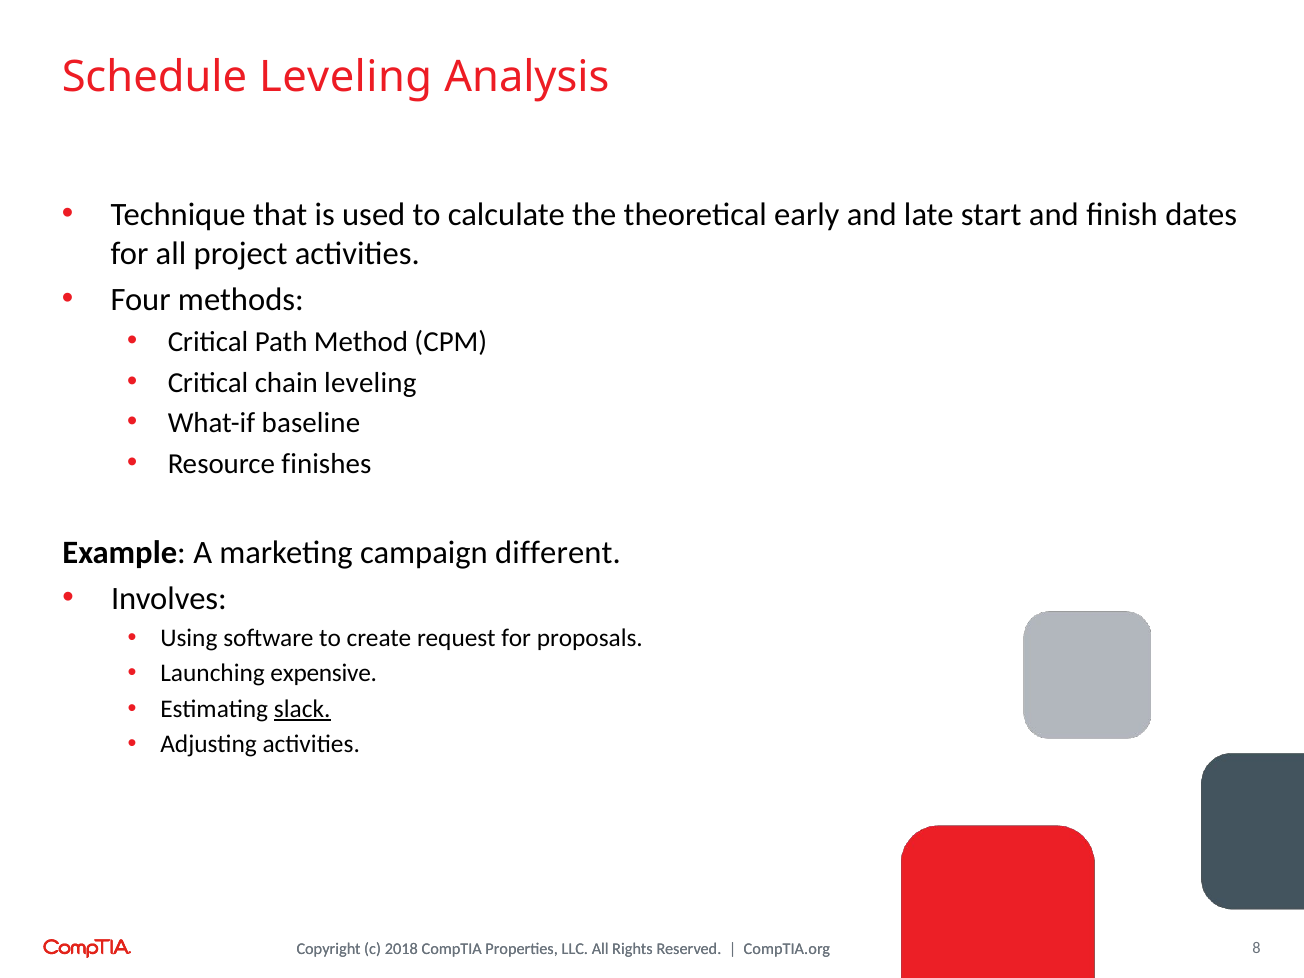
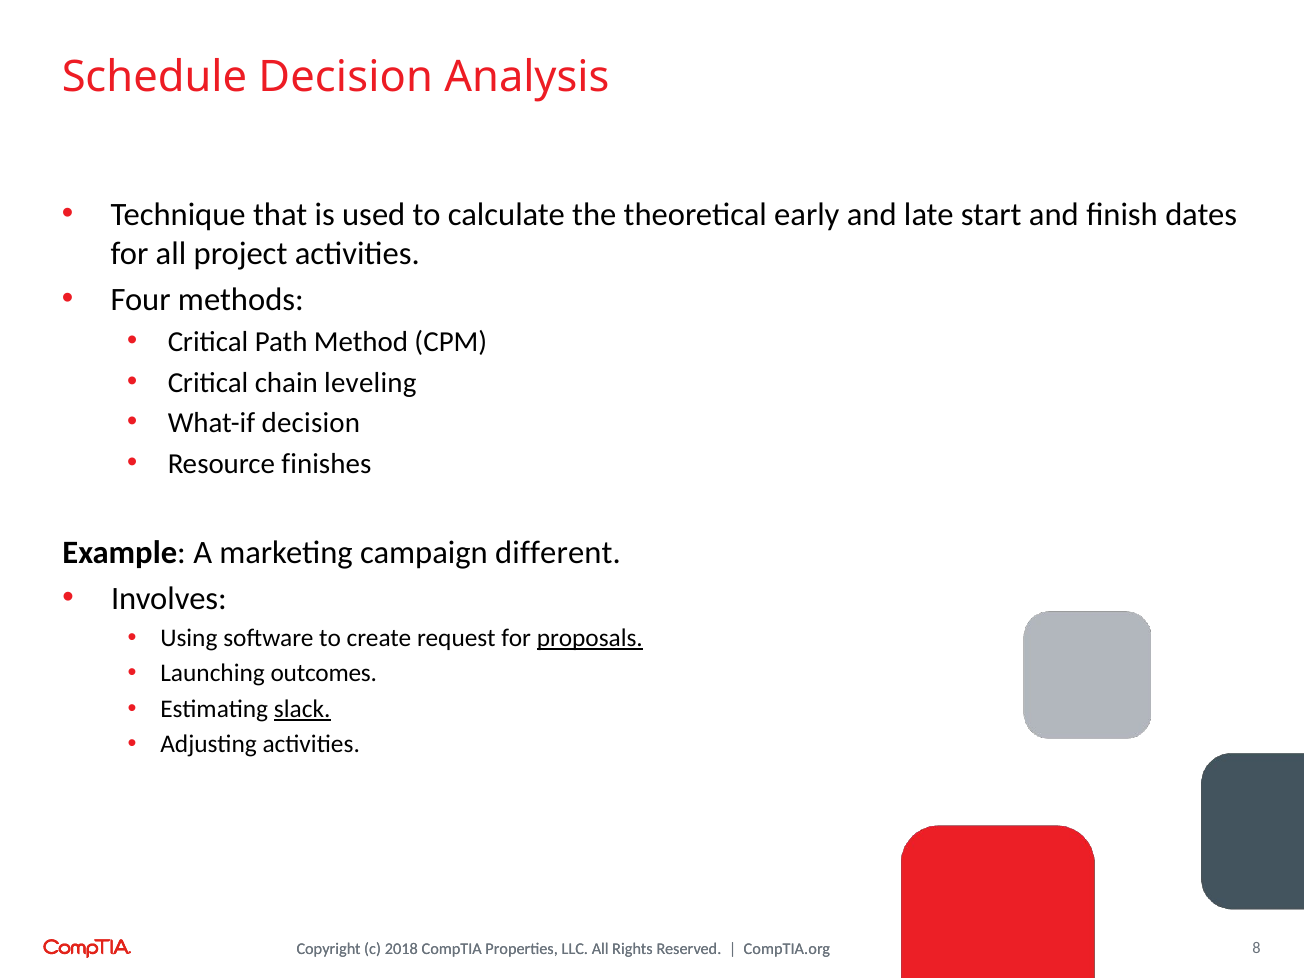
Schedule Leveling: Leveling -> Decision
What-if baseline: baseline -> decision
proposals underline: none -> present
expensive: expensive -> outcomes
